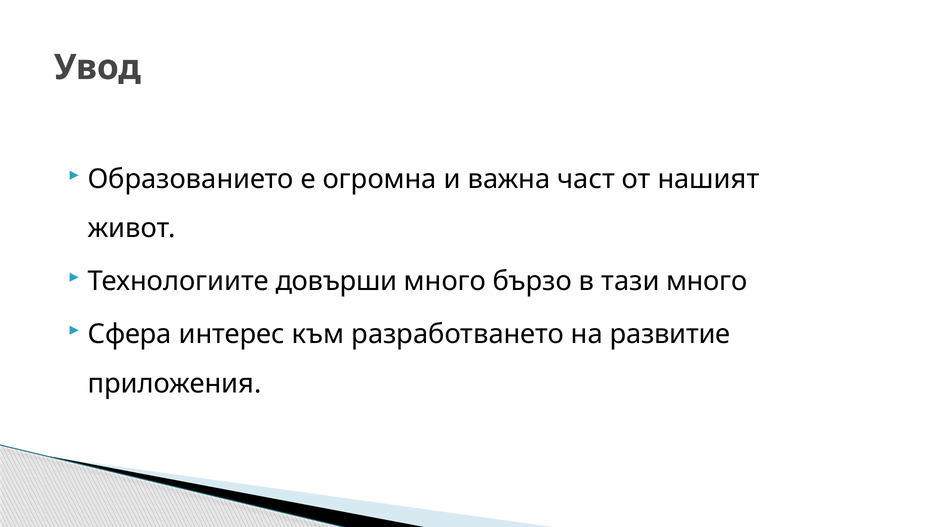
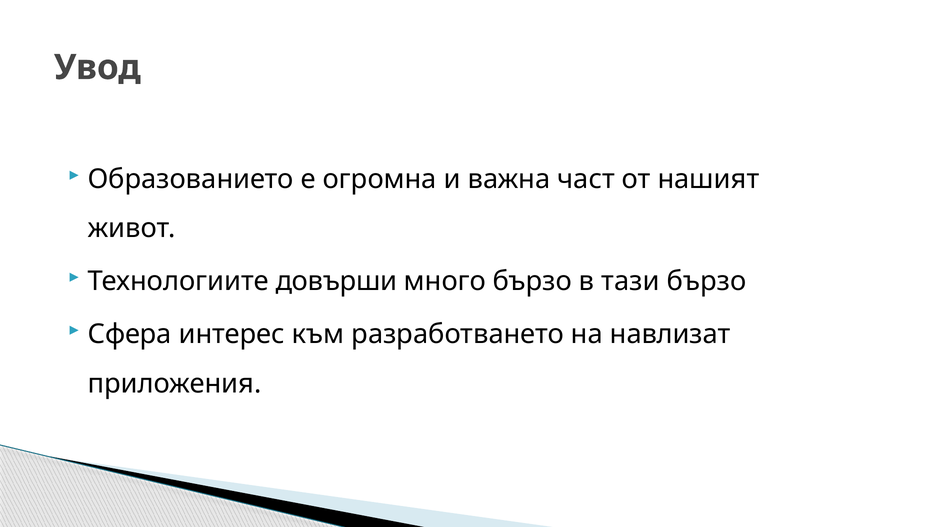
тази много: много -> бързо
развитие: развитие -> навлизат
